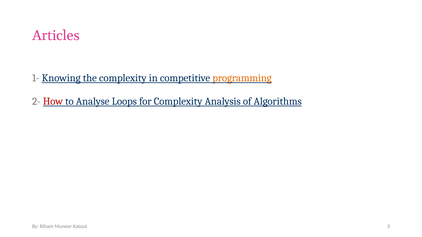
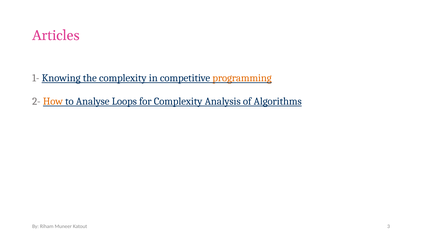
How colour: red -> orange
